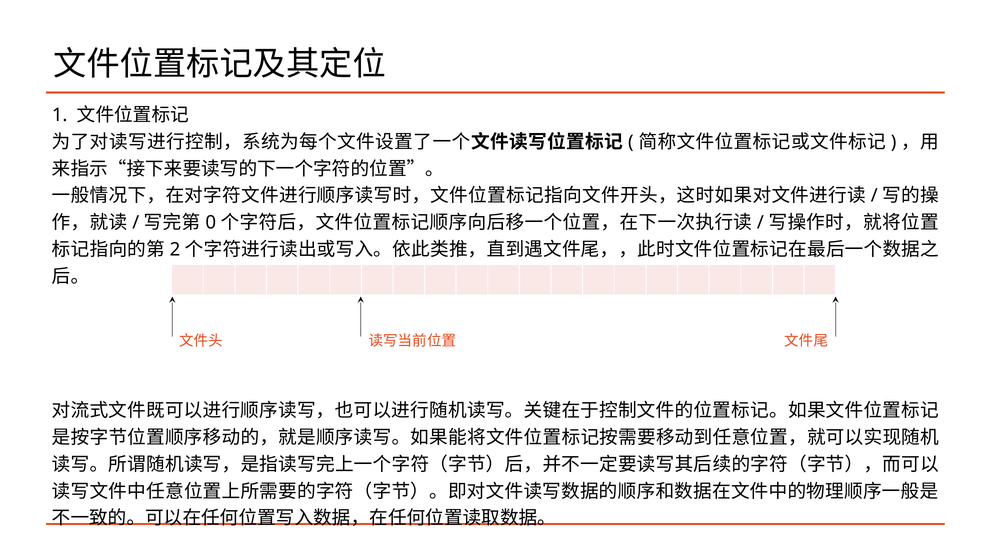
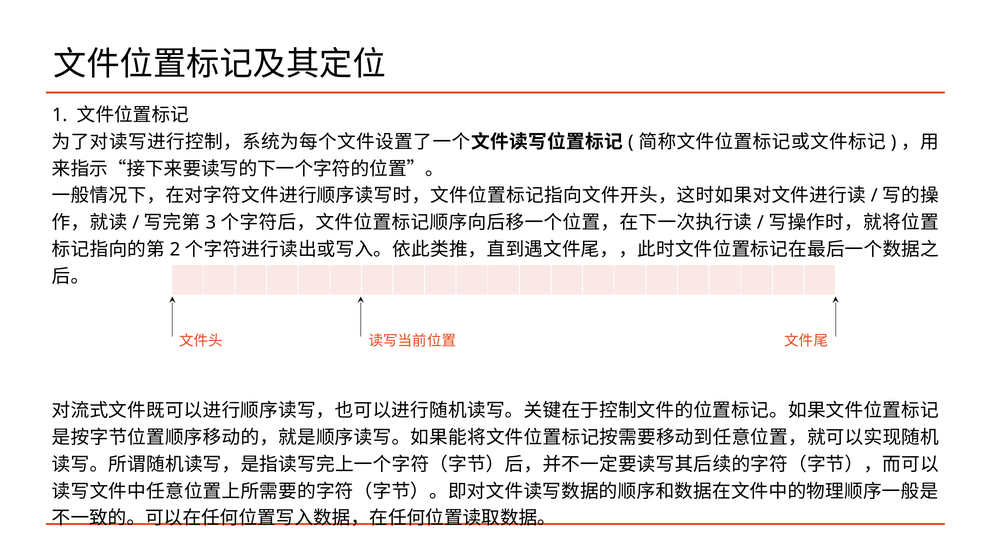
0: 0 -> 3
